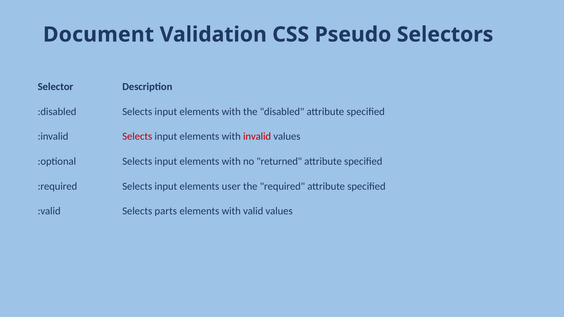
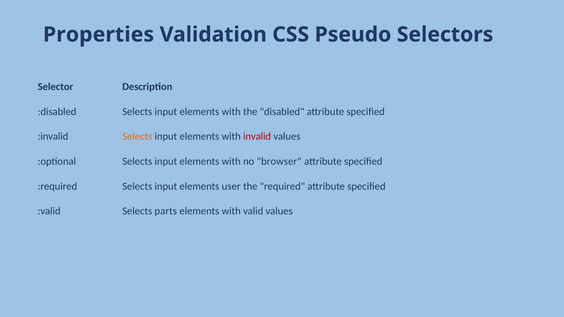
Document: Document -> Properties
Selects at (137, 137) colour: red -> orange
returned: returned -> browser
